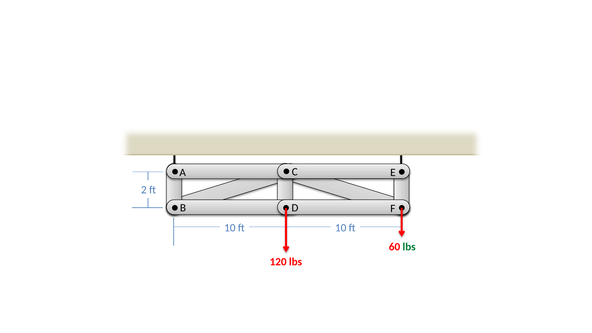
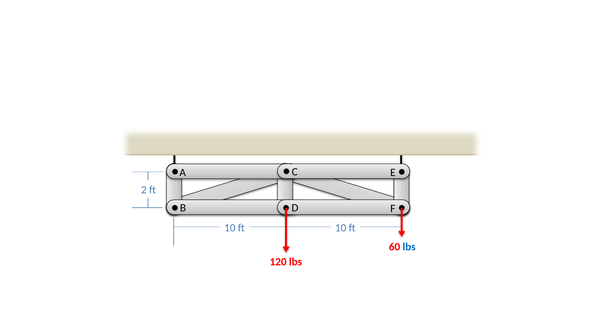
lbs at (409, 247) colour: green -> blue
